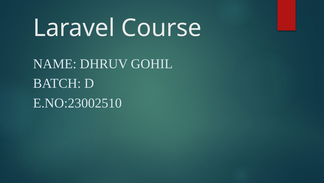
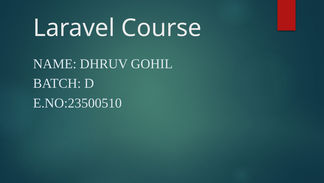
E.NO:23002510: E.NO:23002510 -> E.NO:23500510
